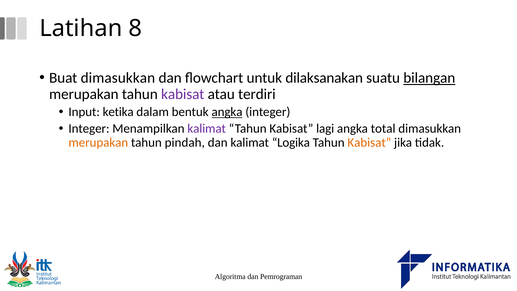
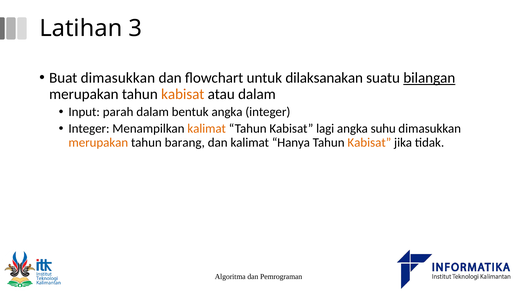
8: 8 -> 3
kabisat at (183, 94) colour: purple -> orange
atau terdiri: terdiri -> dalam
ketika: ketika -> parah
angka at (227, 112) underline: present -> none
kalimat at (207, 129) colour: purple -> orange
total: total -> suhu
pindah: pindah -> barang
Logika: Logika -> Hanya
